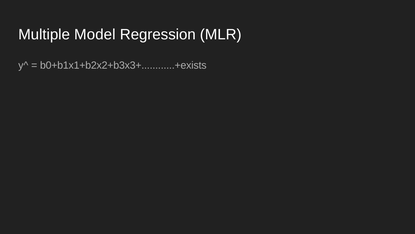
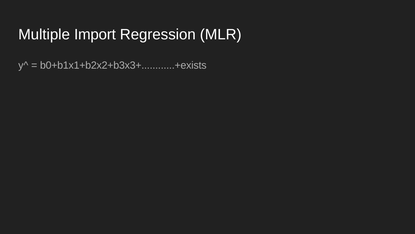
Model: Model -> Import
